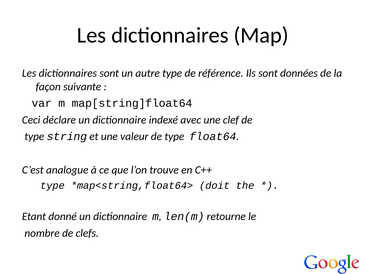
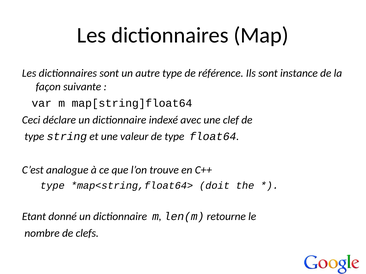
données: données -> instance
